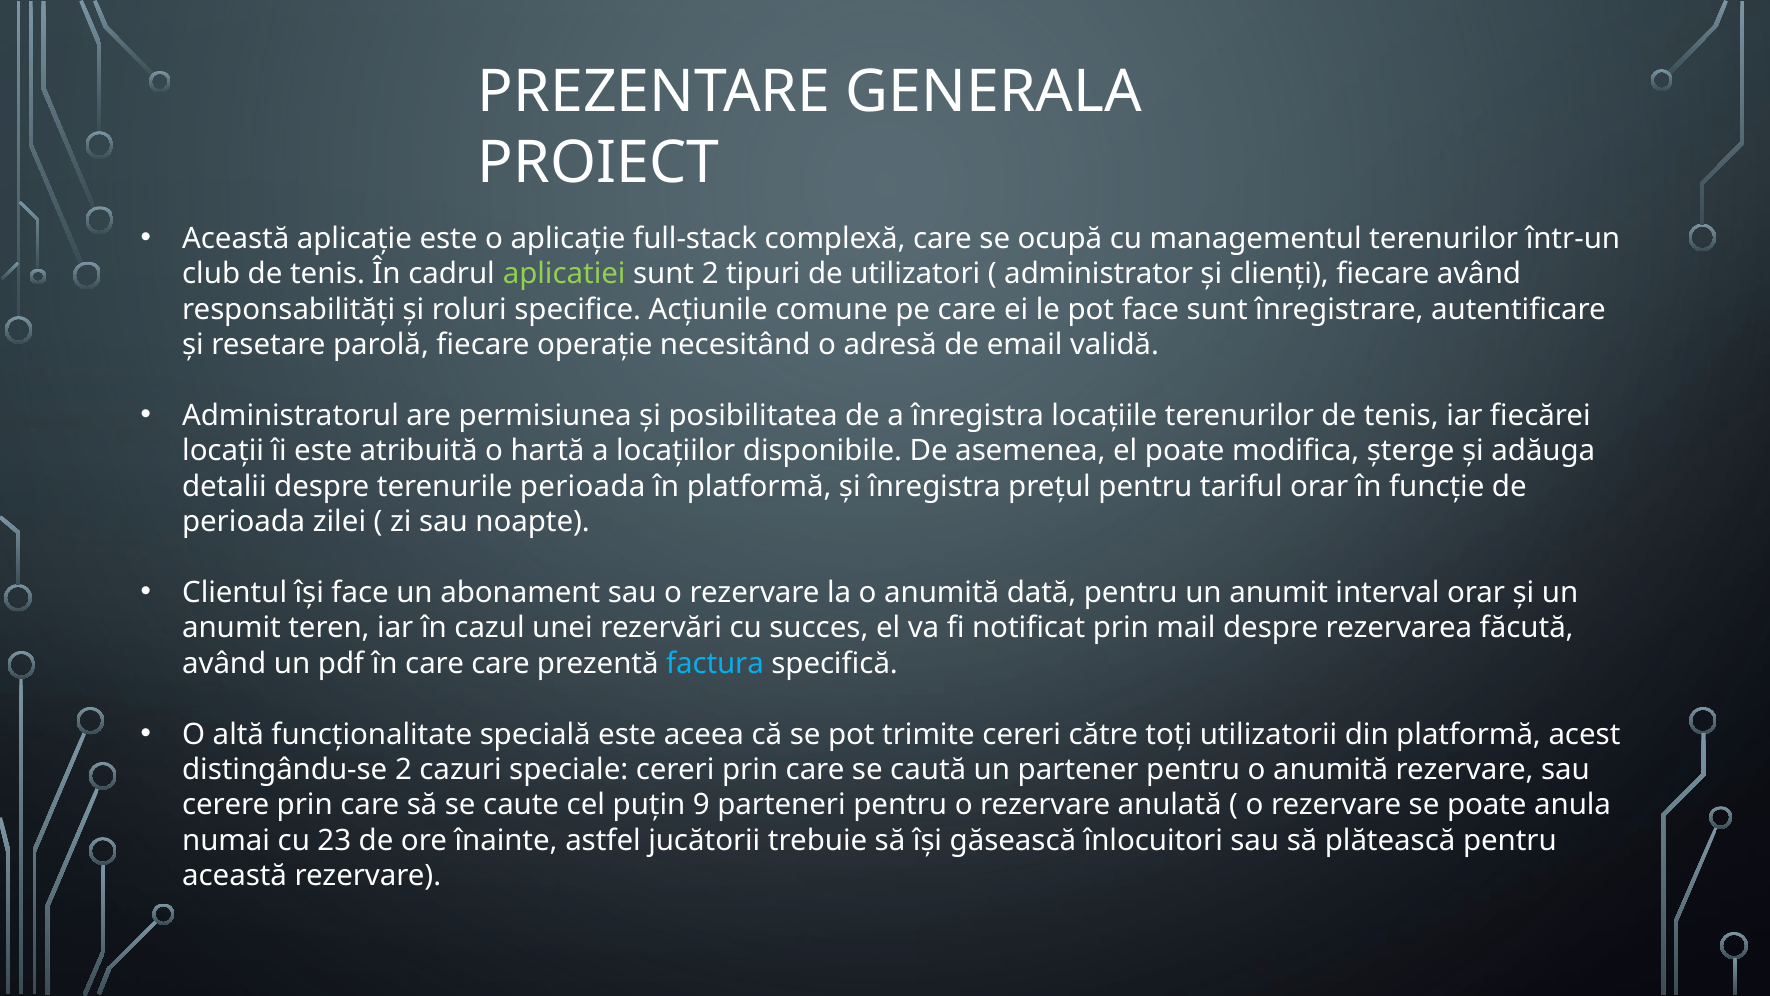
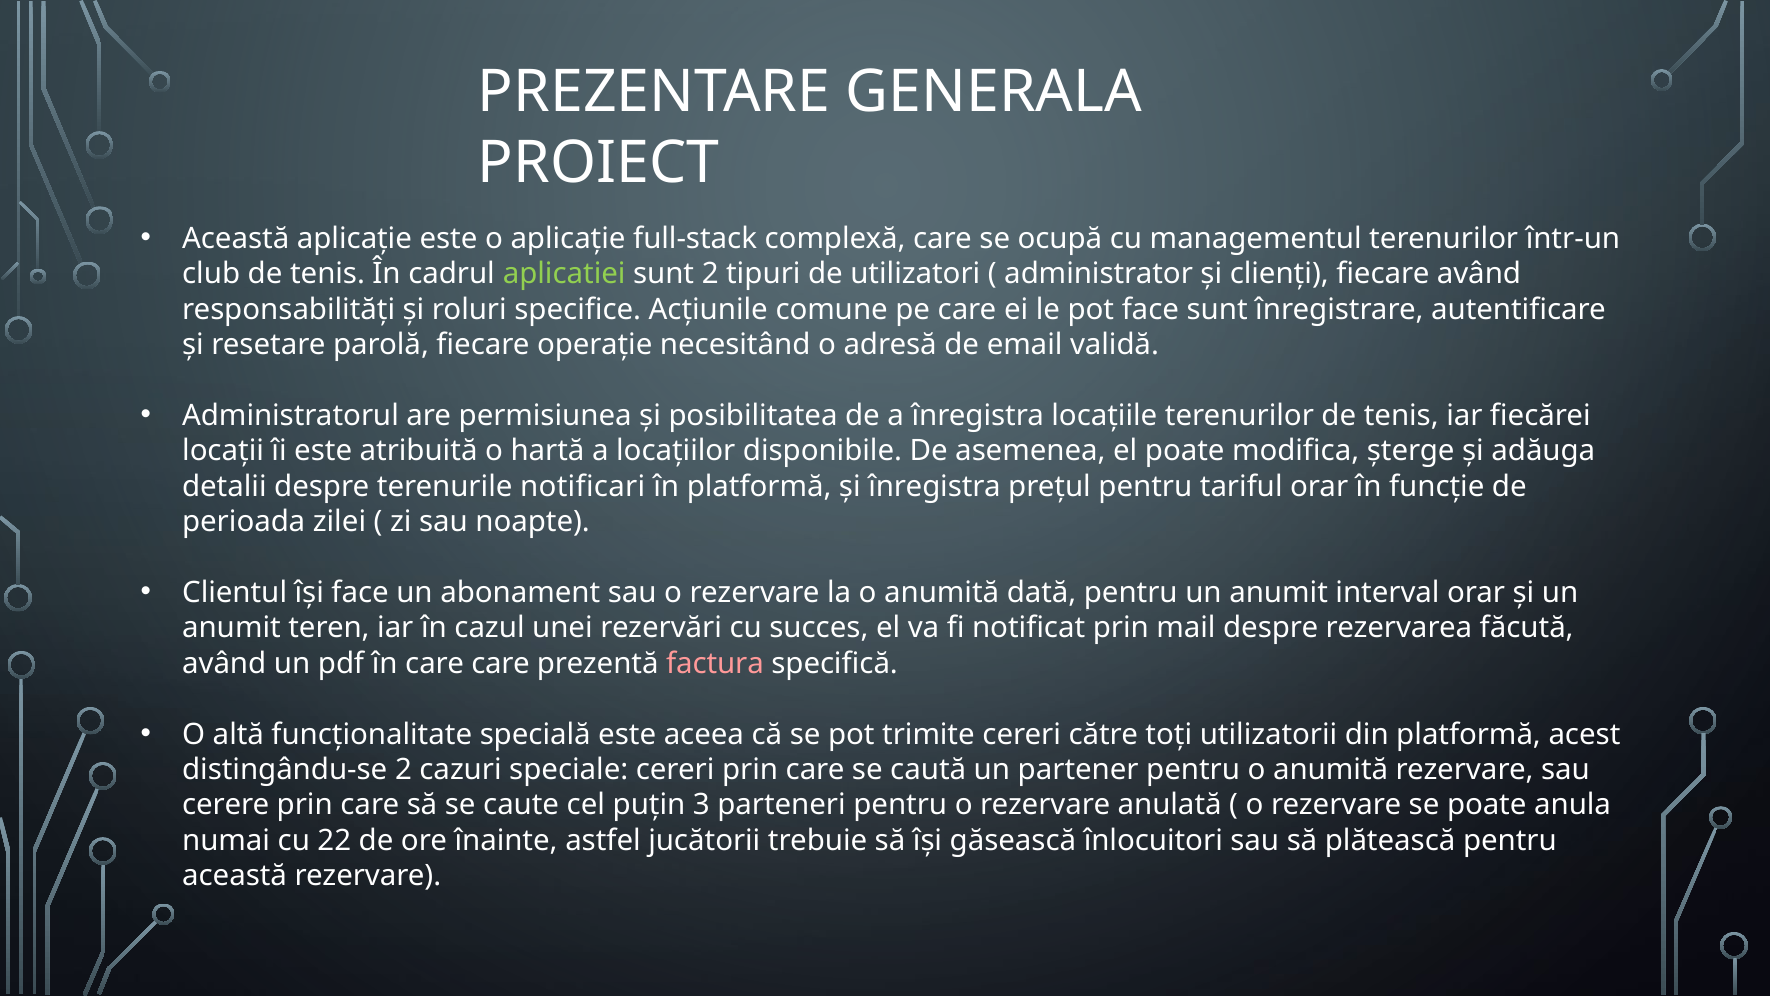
terenurile perioada: perioada -> notificari
factura colour: light blue -> pink
9: 9 -> 3
23: 23 -> 22
